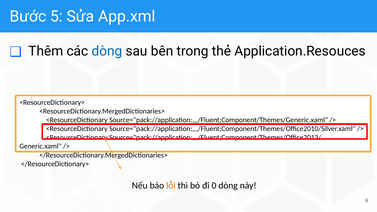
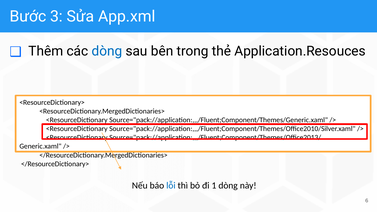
5: 5 -> 3
lỗi colour: orange -> blue
0: 0 -> 1
